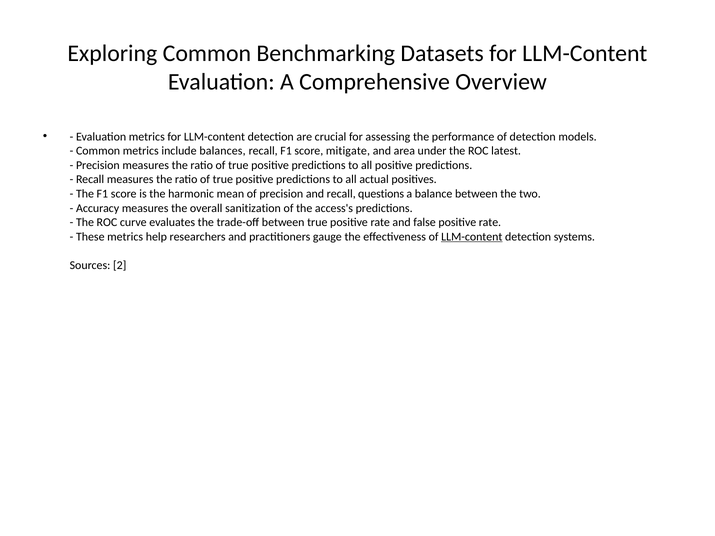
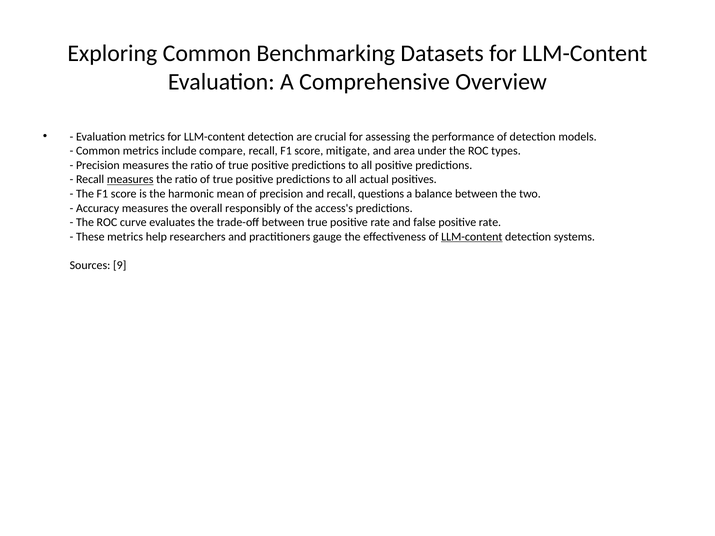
balances: balances -> compare
latest: latest -> types
measures at (130, 180) underline: none -> present
sanitization: sanitization -> responsibly
2: 2 -> 9
